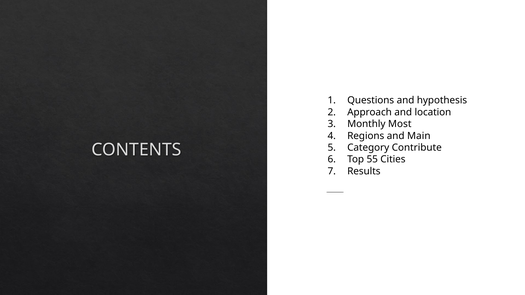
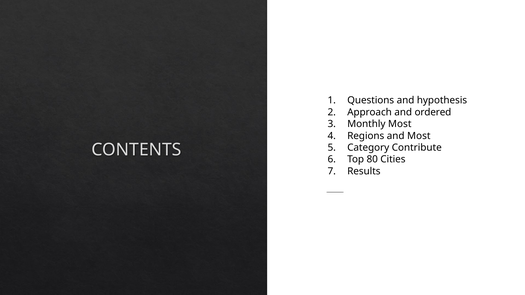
location: location -> ordered
and Main: Main -> Most
55: 55 -> 80
